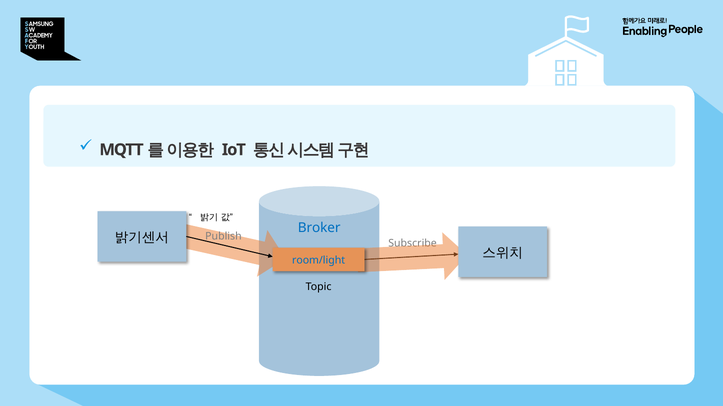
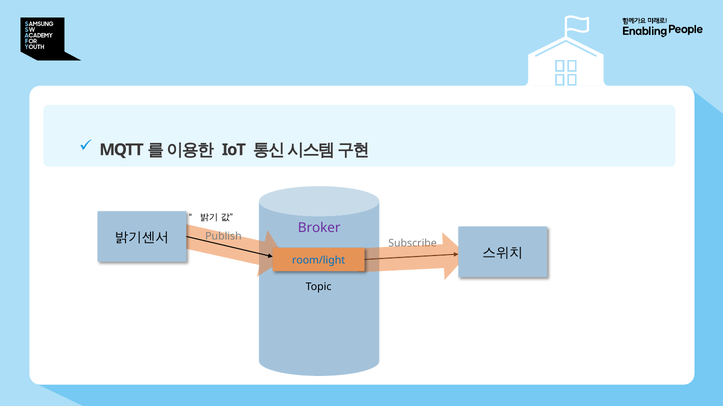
Broker colour: blue -> purple
